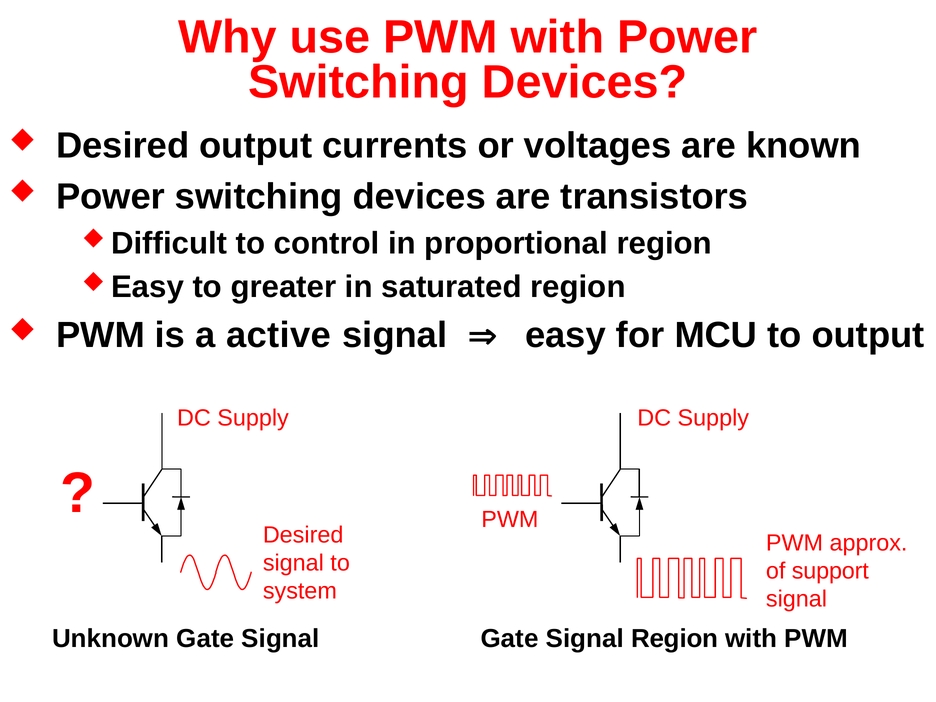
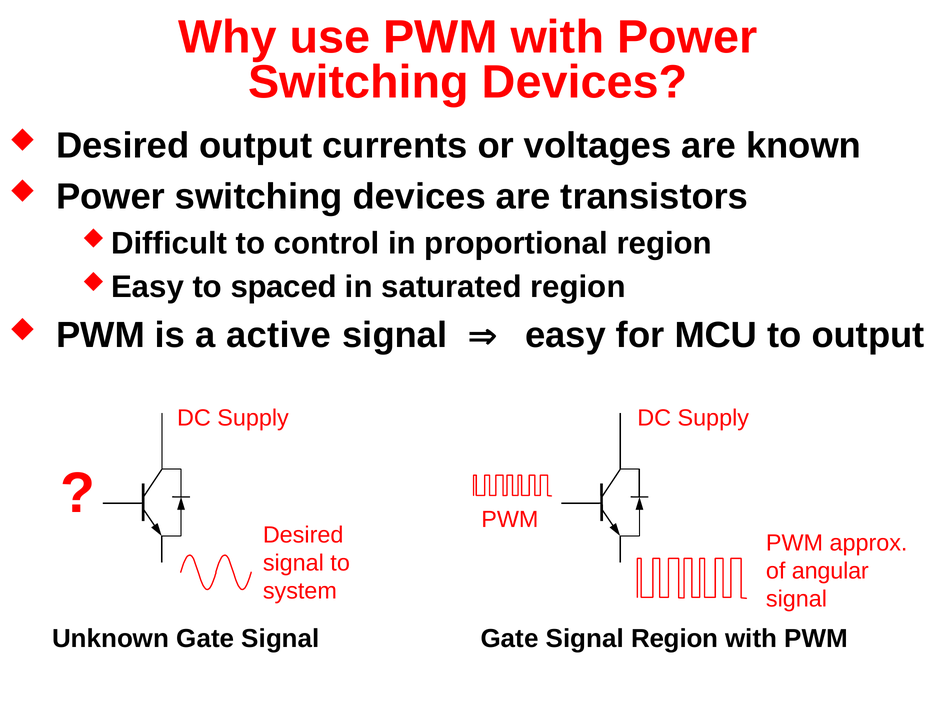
greater: greater -> spaced
support: support -> angular
